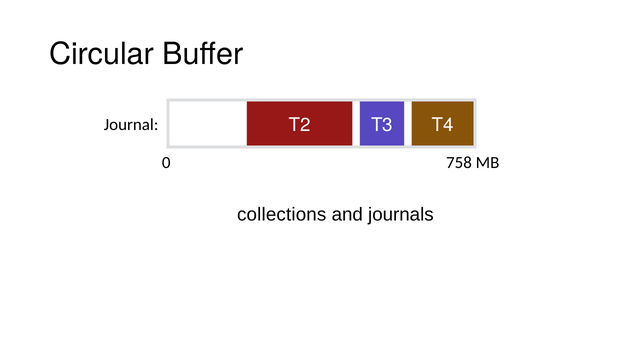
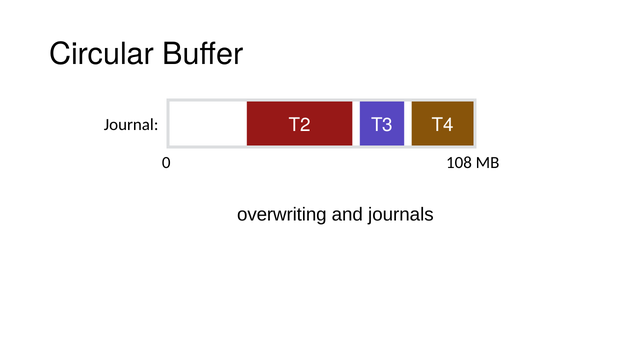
758: 758 -> 108
collections: collections -> overwriting
